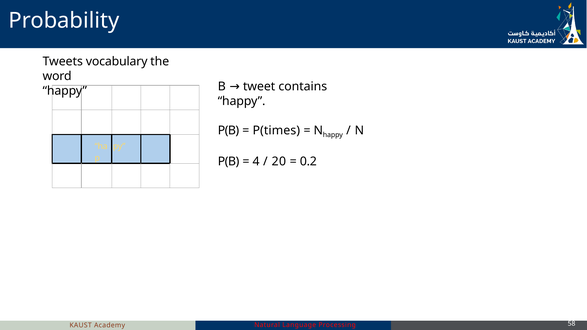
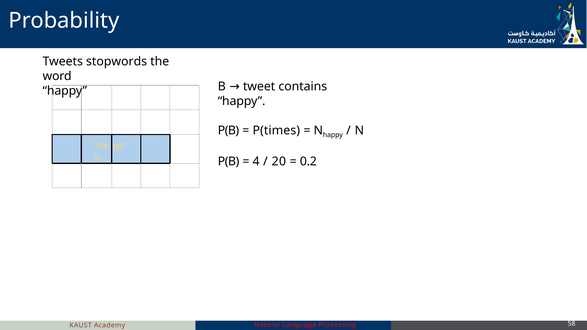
vocabulary: vocabulary -> stopwords
